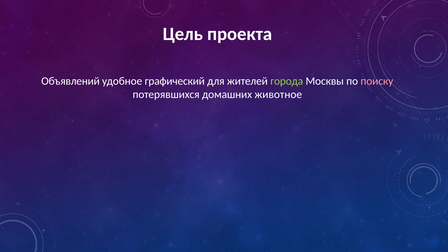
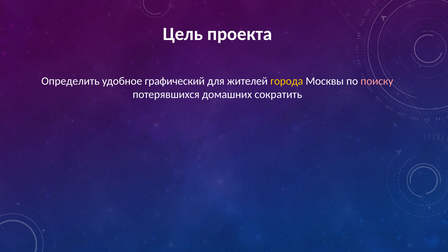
Объявлений: Объявлений -> Определить
города colour: light green -> yellow
животное: животное -> сократить
